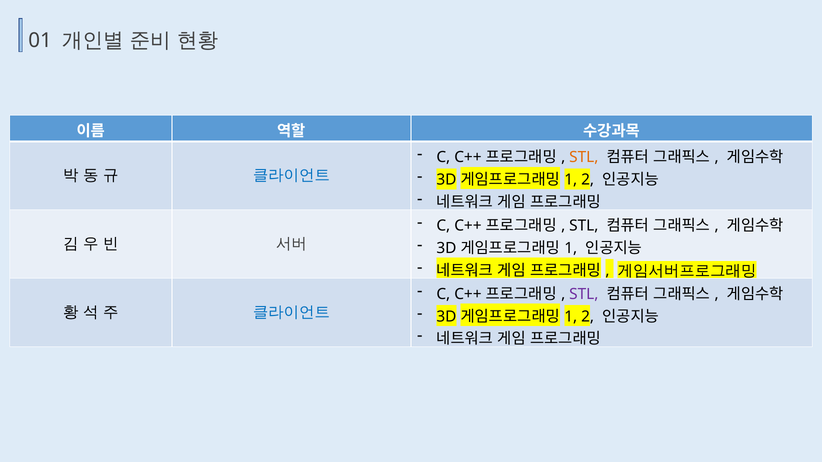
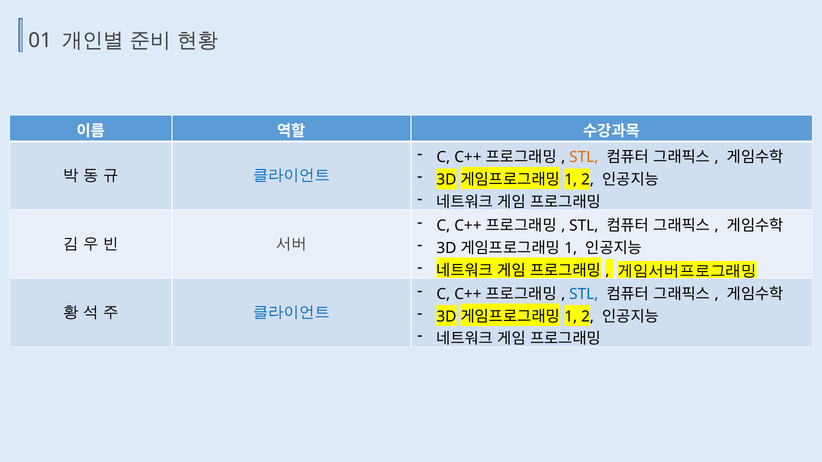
STL at (584, 294) colour: purple -> blue
